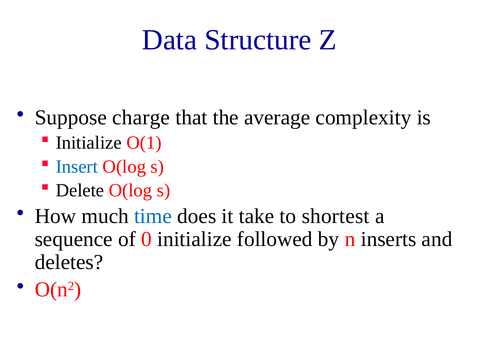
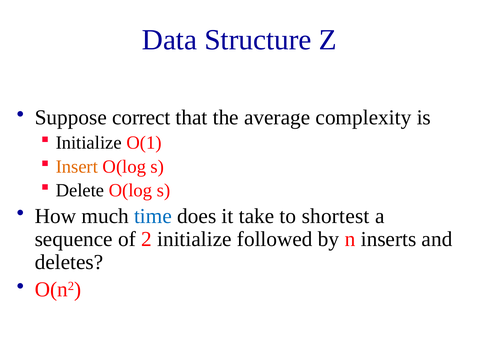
charge: charge -> correct
Insert colour: blue -> orange
0: 0 -> 2
